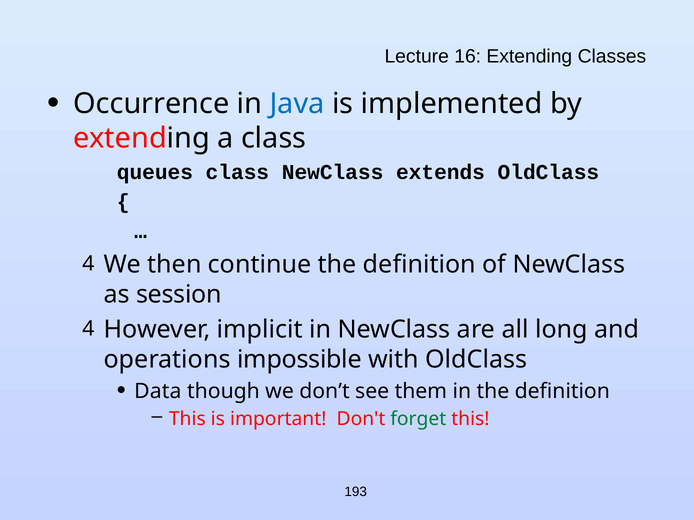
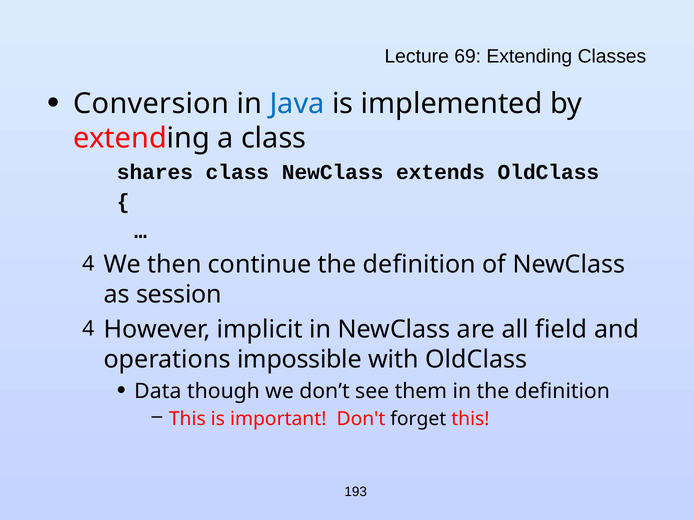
16: 16 -> 69
Occurrence: Occurrence -> Conversion
queues: queues -> shares
long: long -> field
forget colour: green -> black
